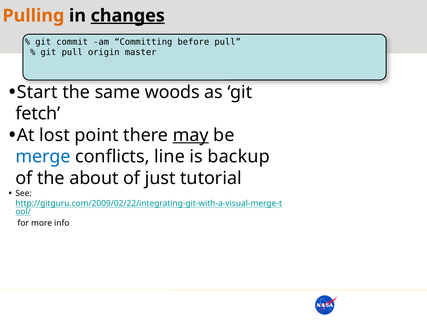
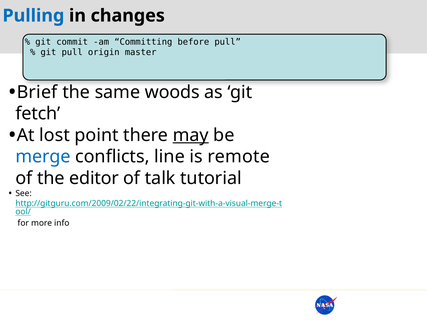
Pulling colour: orange -> blue
changes underline: present -> none
Start: Start -> Brief
backup: backup -> remote
about: about -> editor
just: just -> talk
